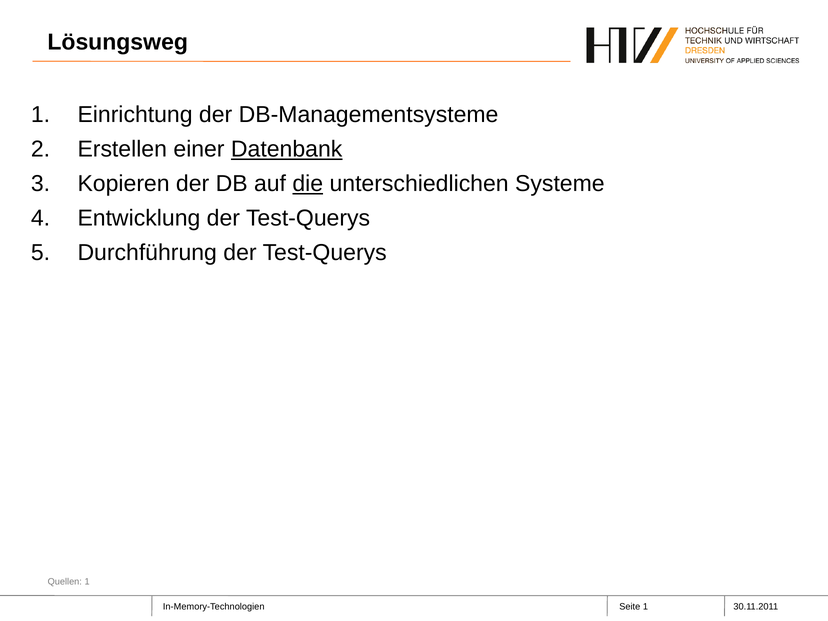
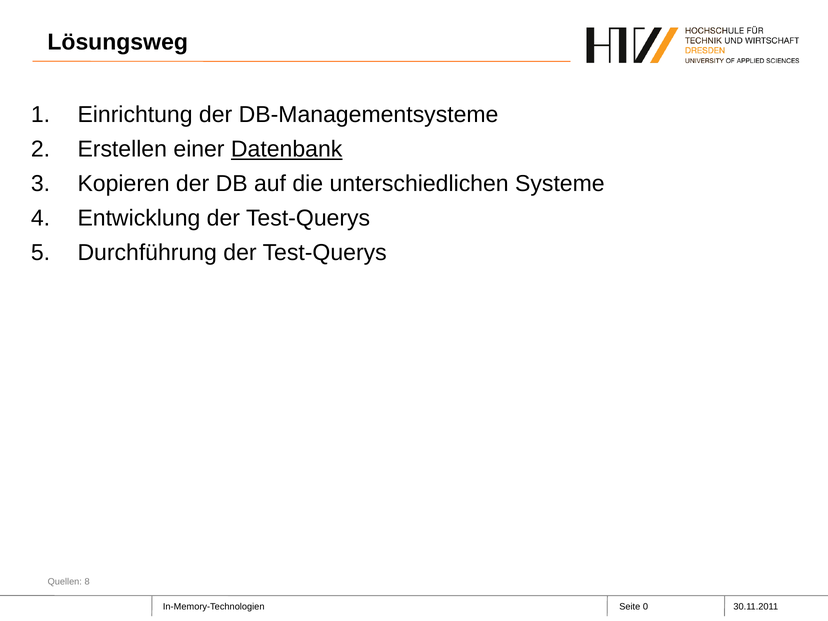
die underline: present -> none
Quellen 1: 1 -> 8
1 at (645, 607): 1 -> 0
